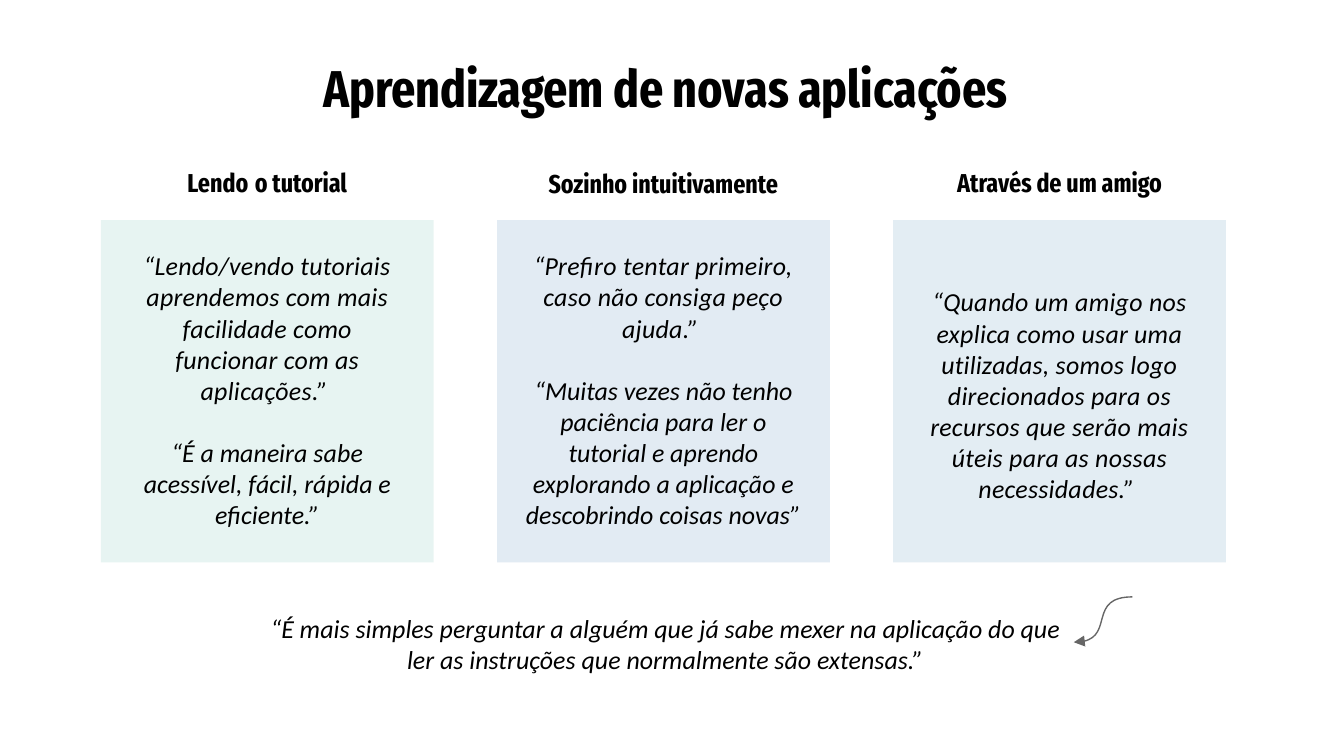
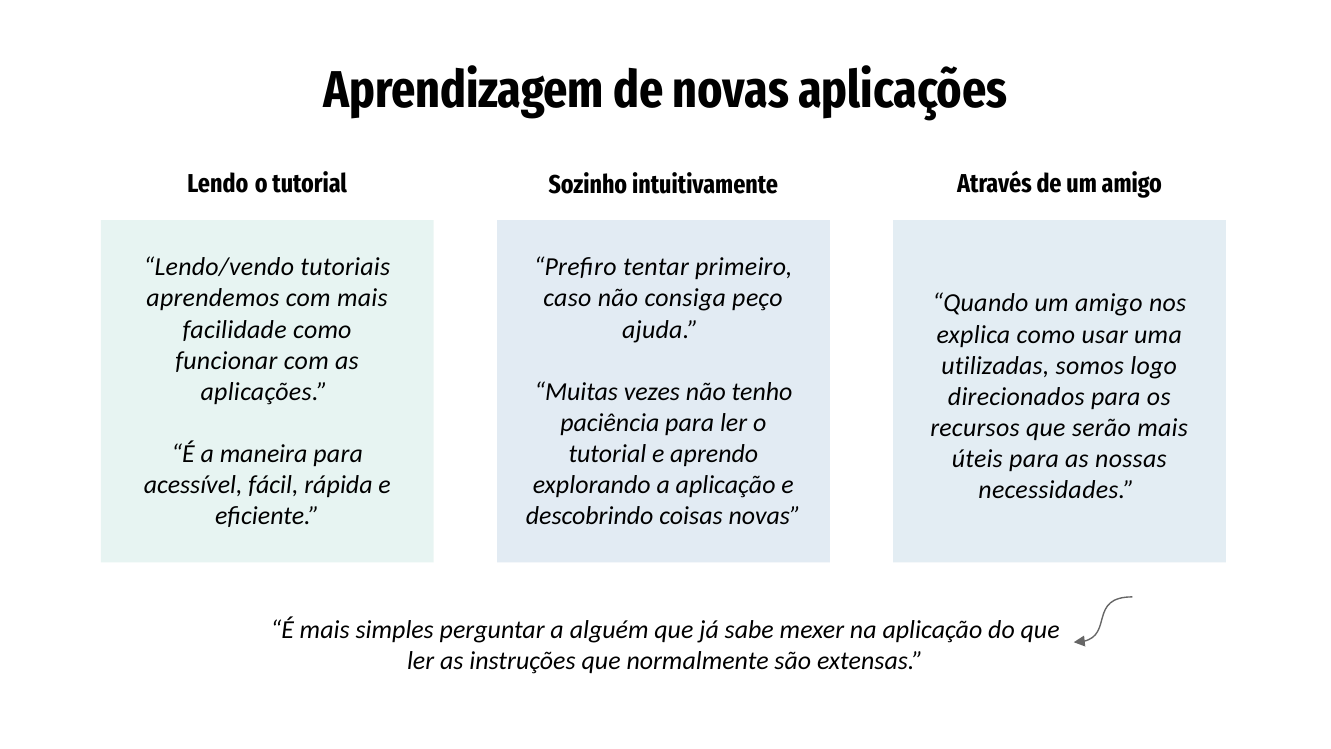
maneira sabe: sabe -> para
